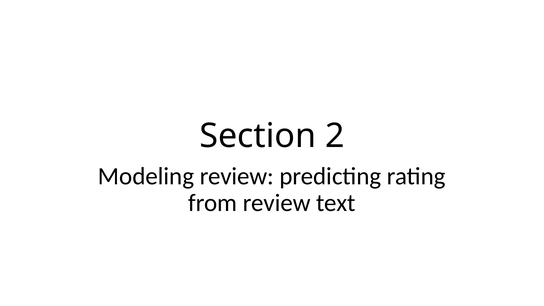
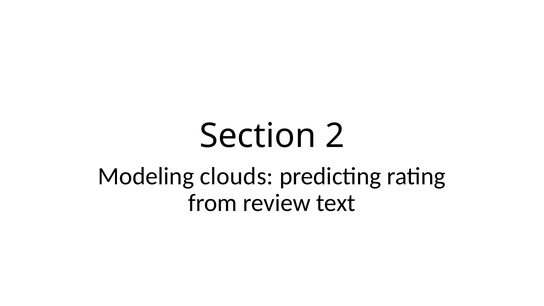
Modeling review: review -> clouds
